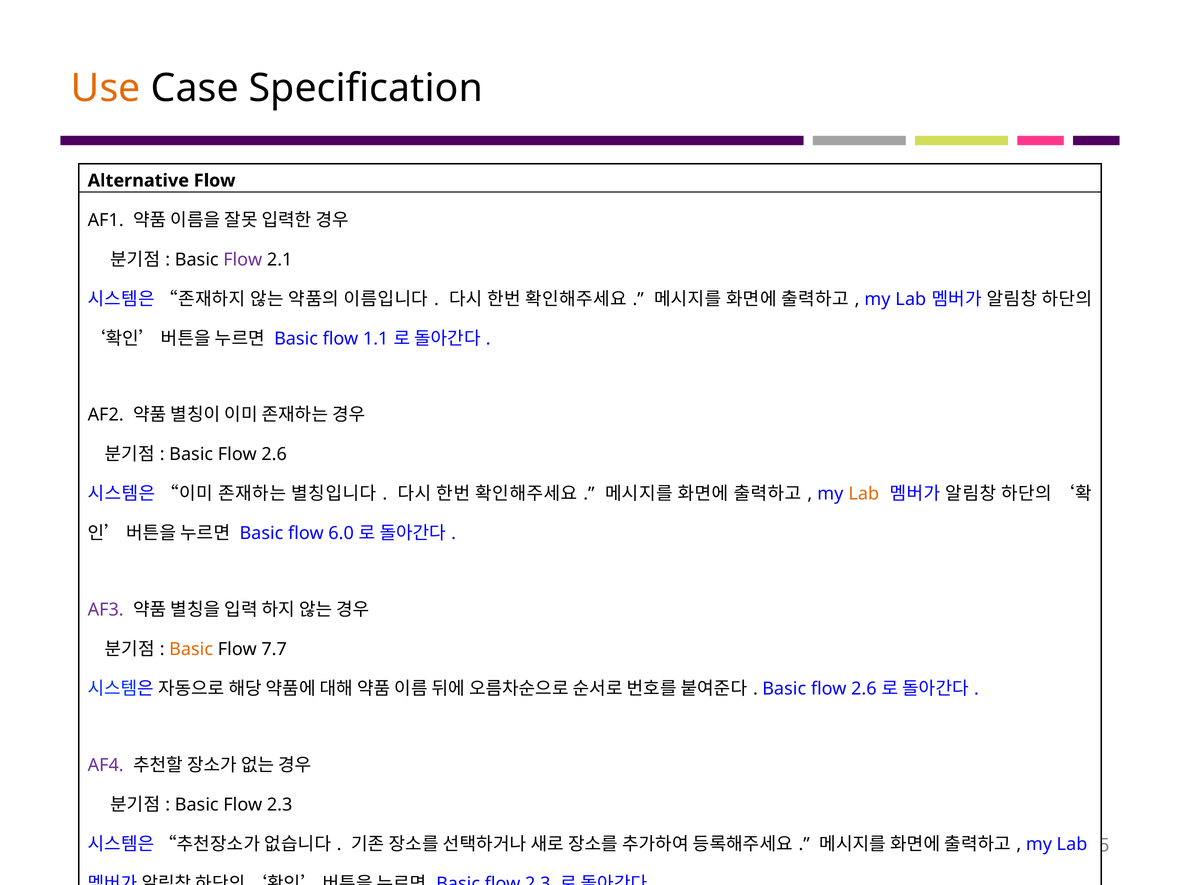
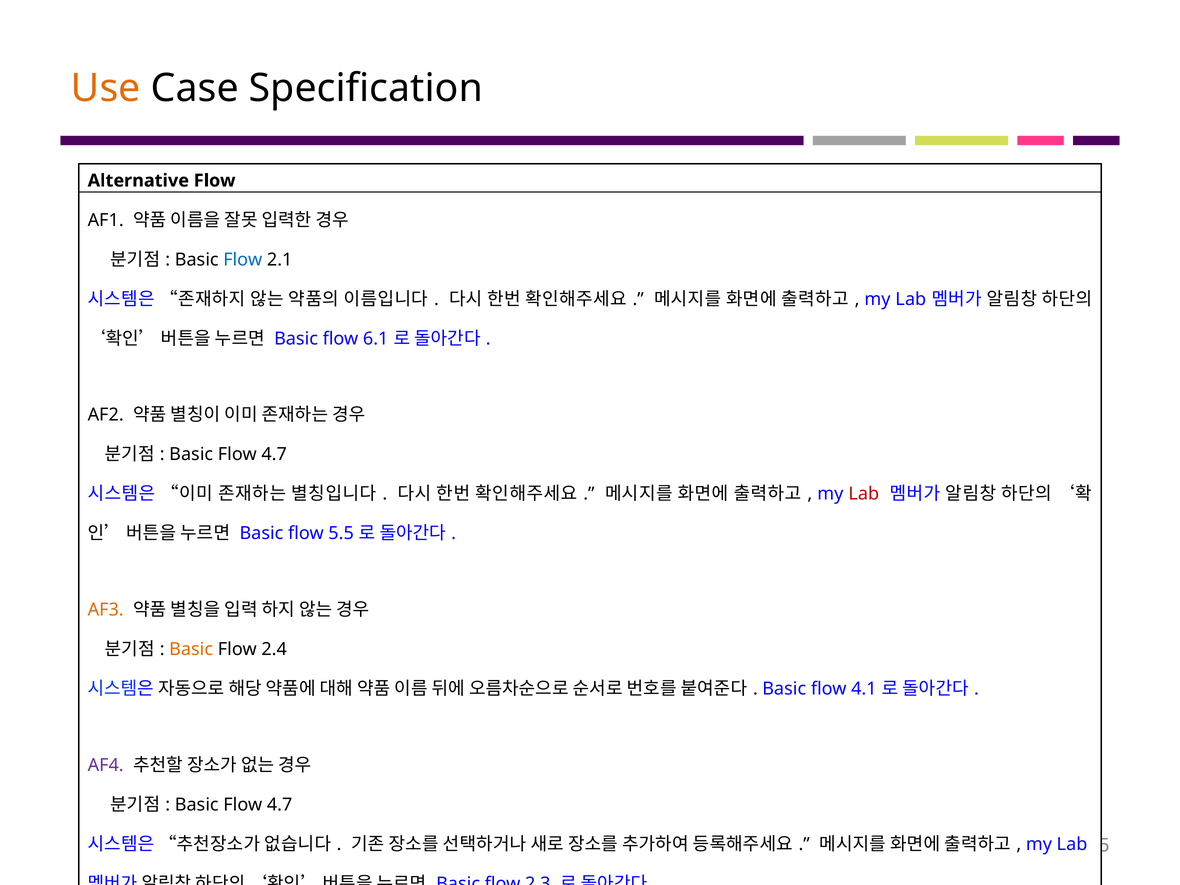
Flow at (243, 260) colour: purple -> blue
1.1: 1.1 -> 6.1
2.6 at (274, 454): 2.6 -> 4.7
Lab at (864, 494) colour: orange -> red
6.0: 6.0 -> 5.5
AF3 colour: purple -> orange
7.7: 7.7 -> 2.4
2.6 at (864, 689): 2.6 -> 4.1
2.3 at (280, 805): 2.3 -> 4.7
